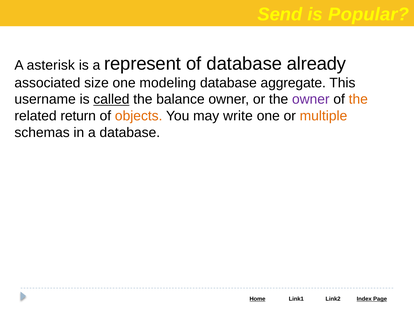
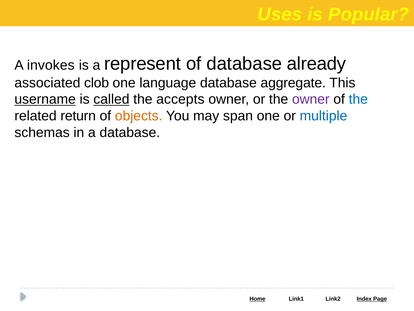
Send: Send -> Uses
asterisk: asterisk -> invokes
size: size -> clob
modeling: modeling -> language
username underline: none -> present
balance: balance -> accepts
the at (358, 99) colour: orange -> blue
write: write -> span
multiple colour: orange -> blue
